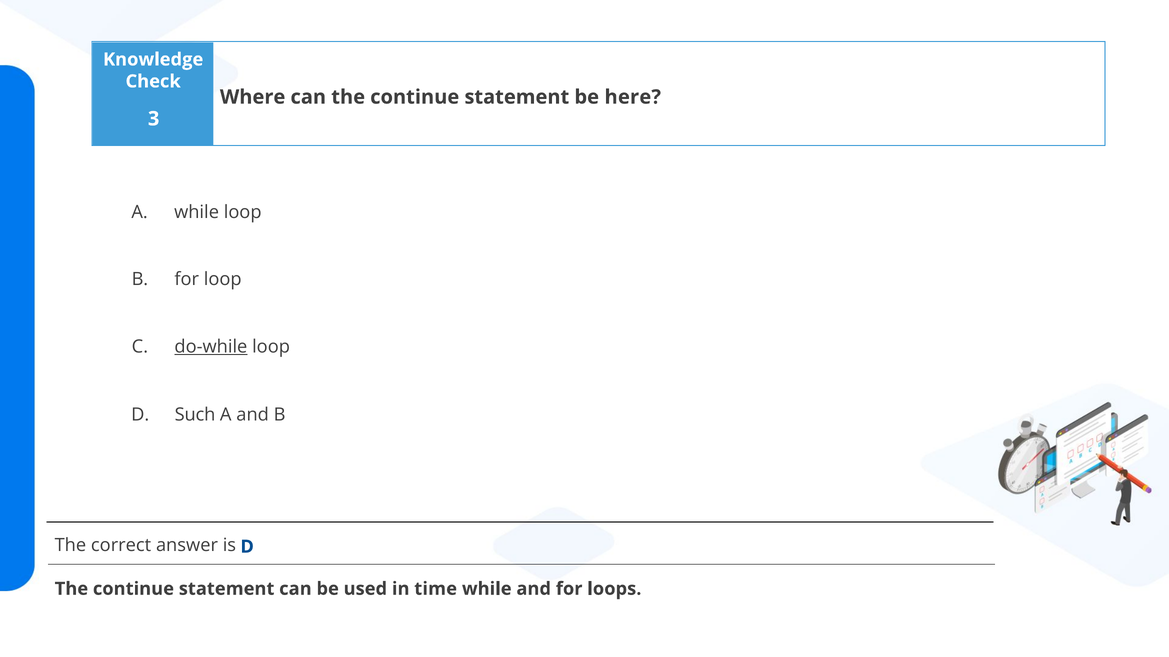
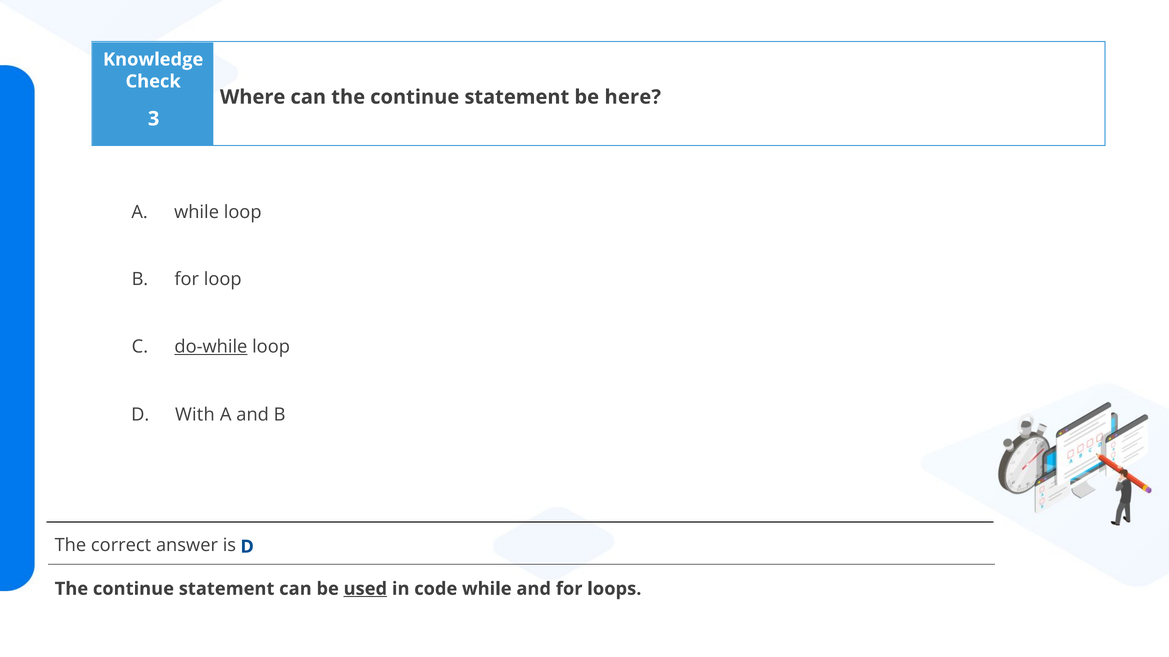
Such: Such -> With
used underline: none -> present
time: time -> code
